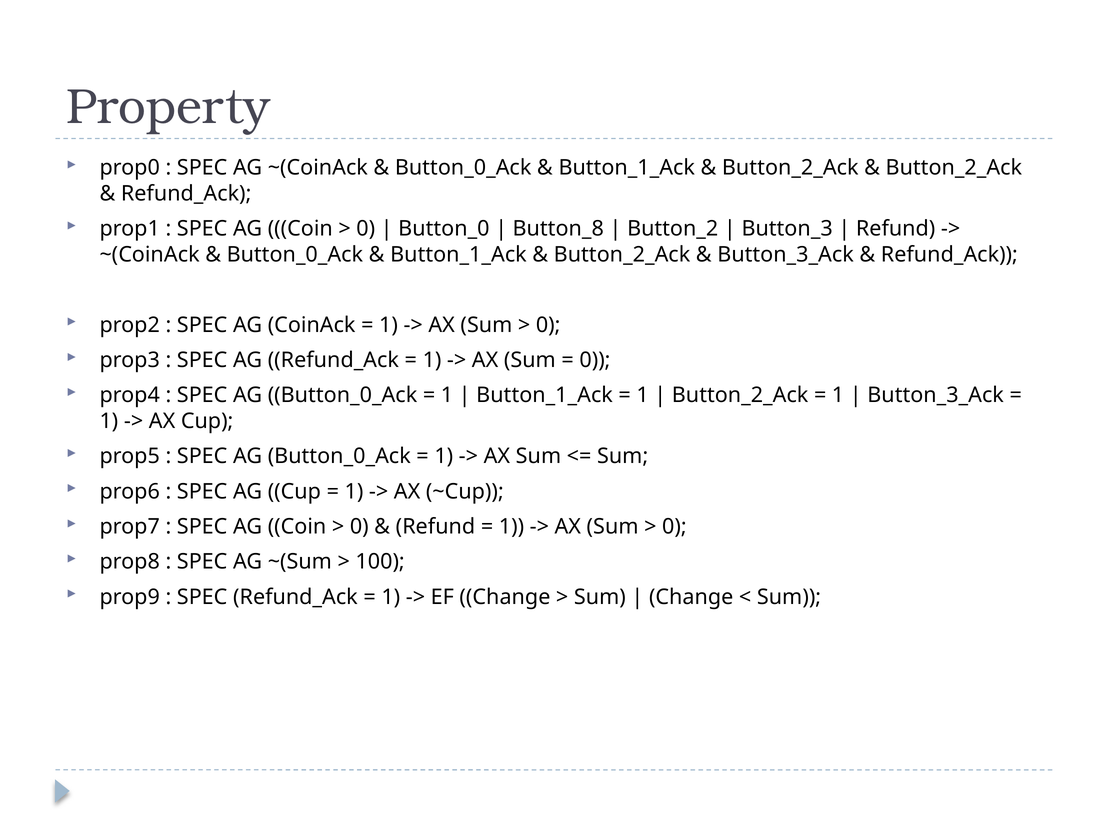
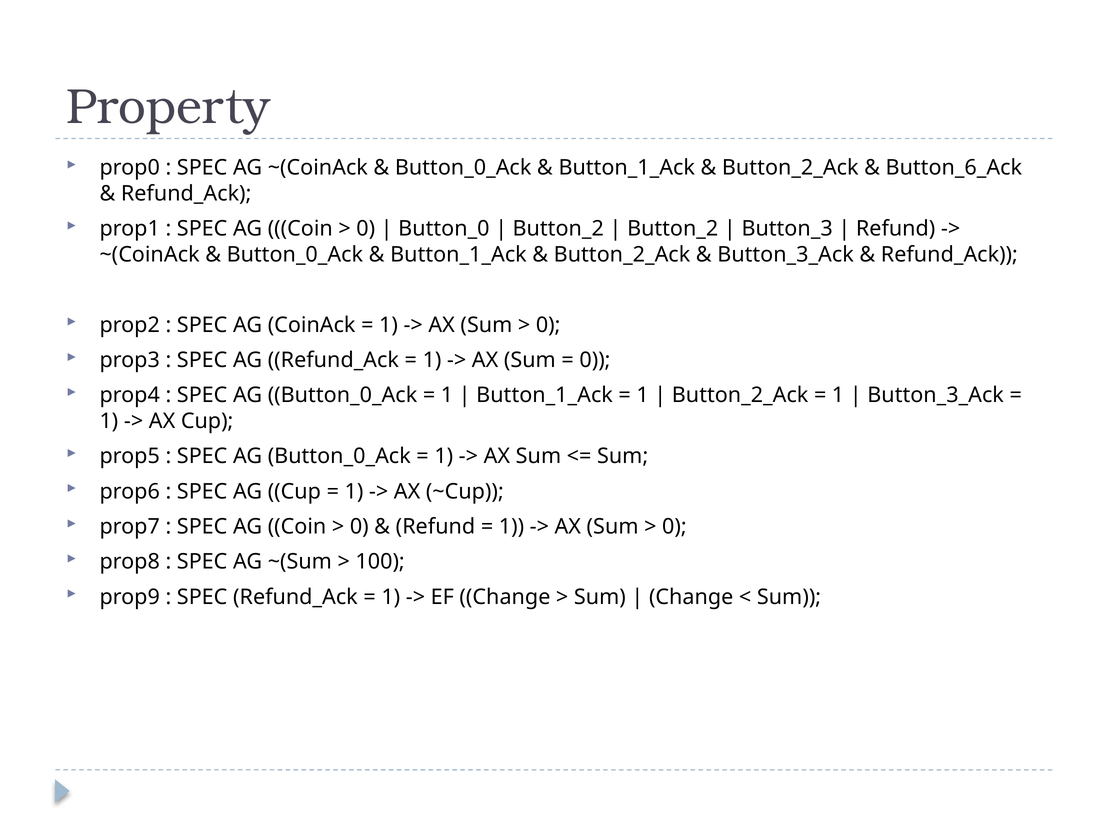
Button_2_Ack at (954, 168): Button_2_Ack -> Button_6_Ack
Button_8 at (558, 229): Button_8 -> Button_2
